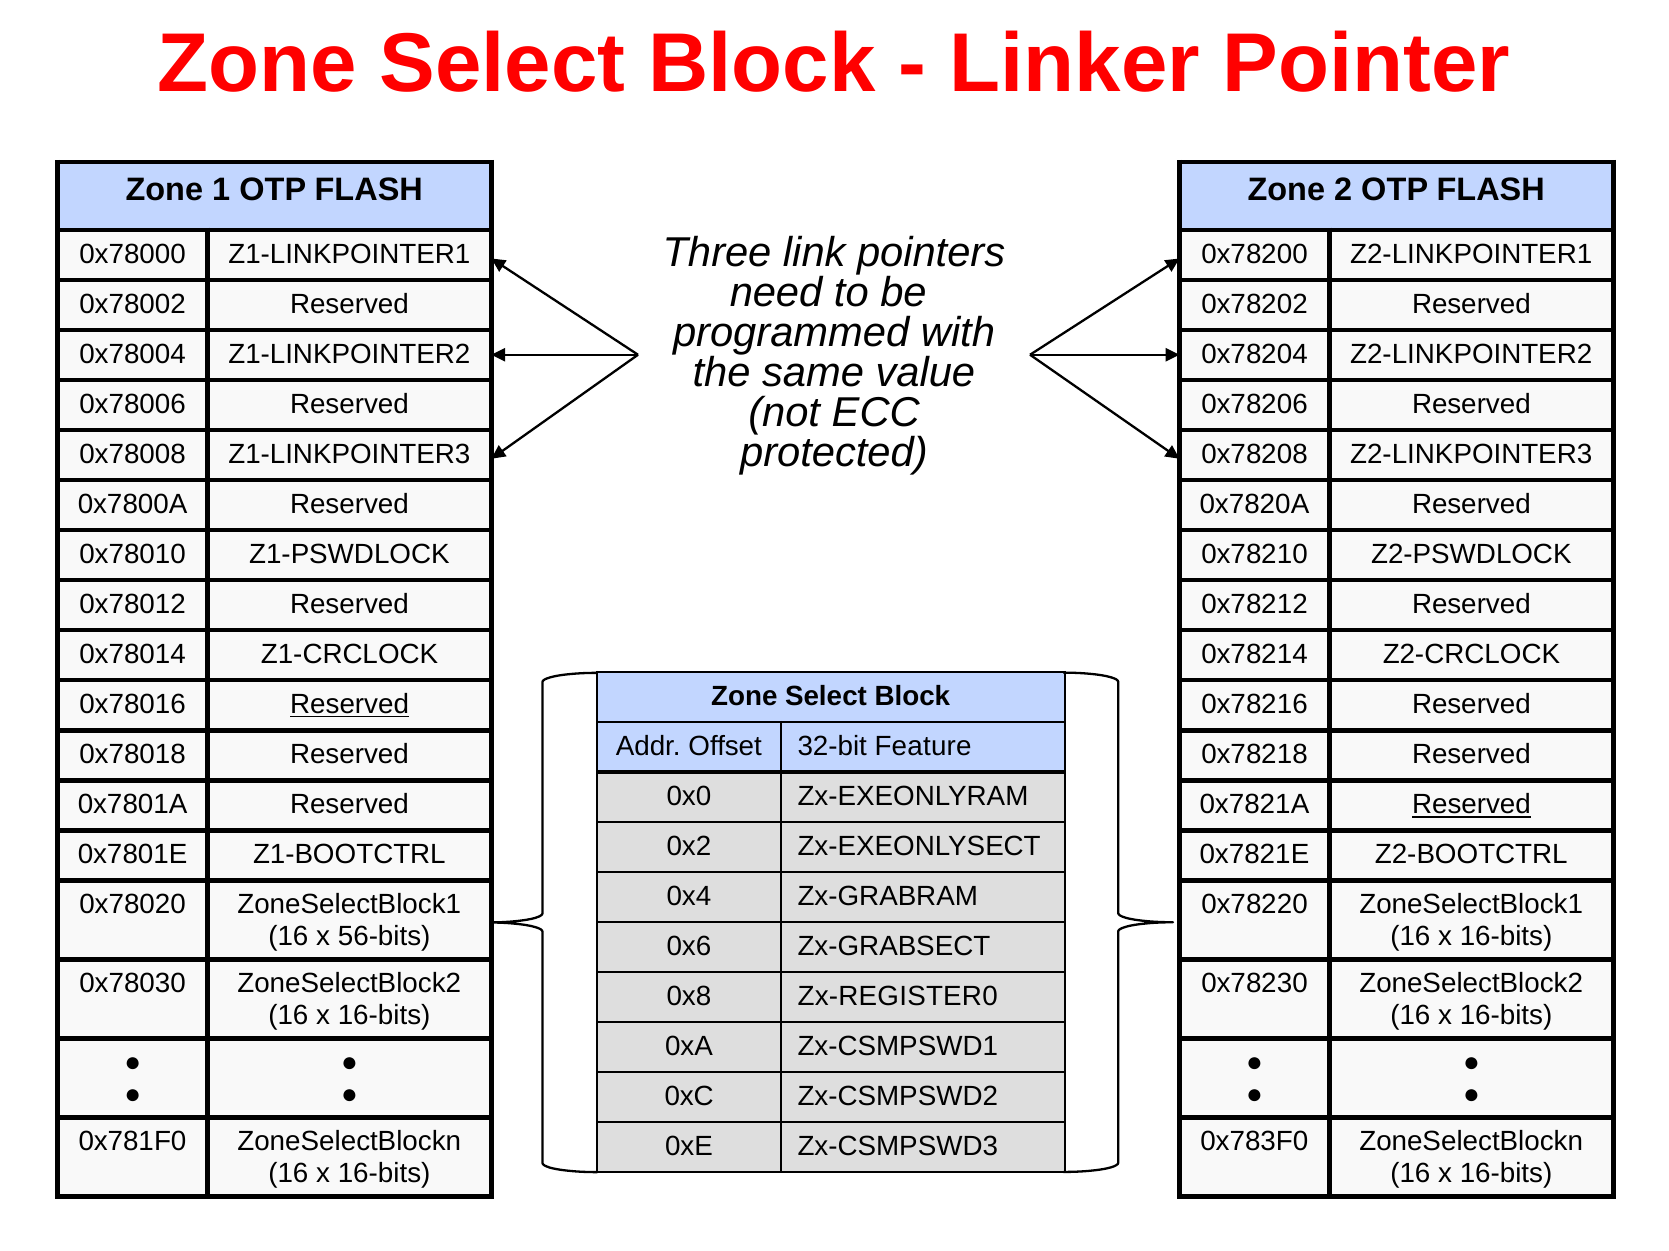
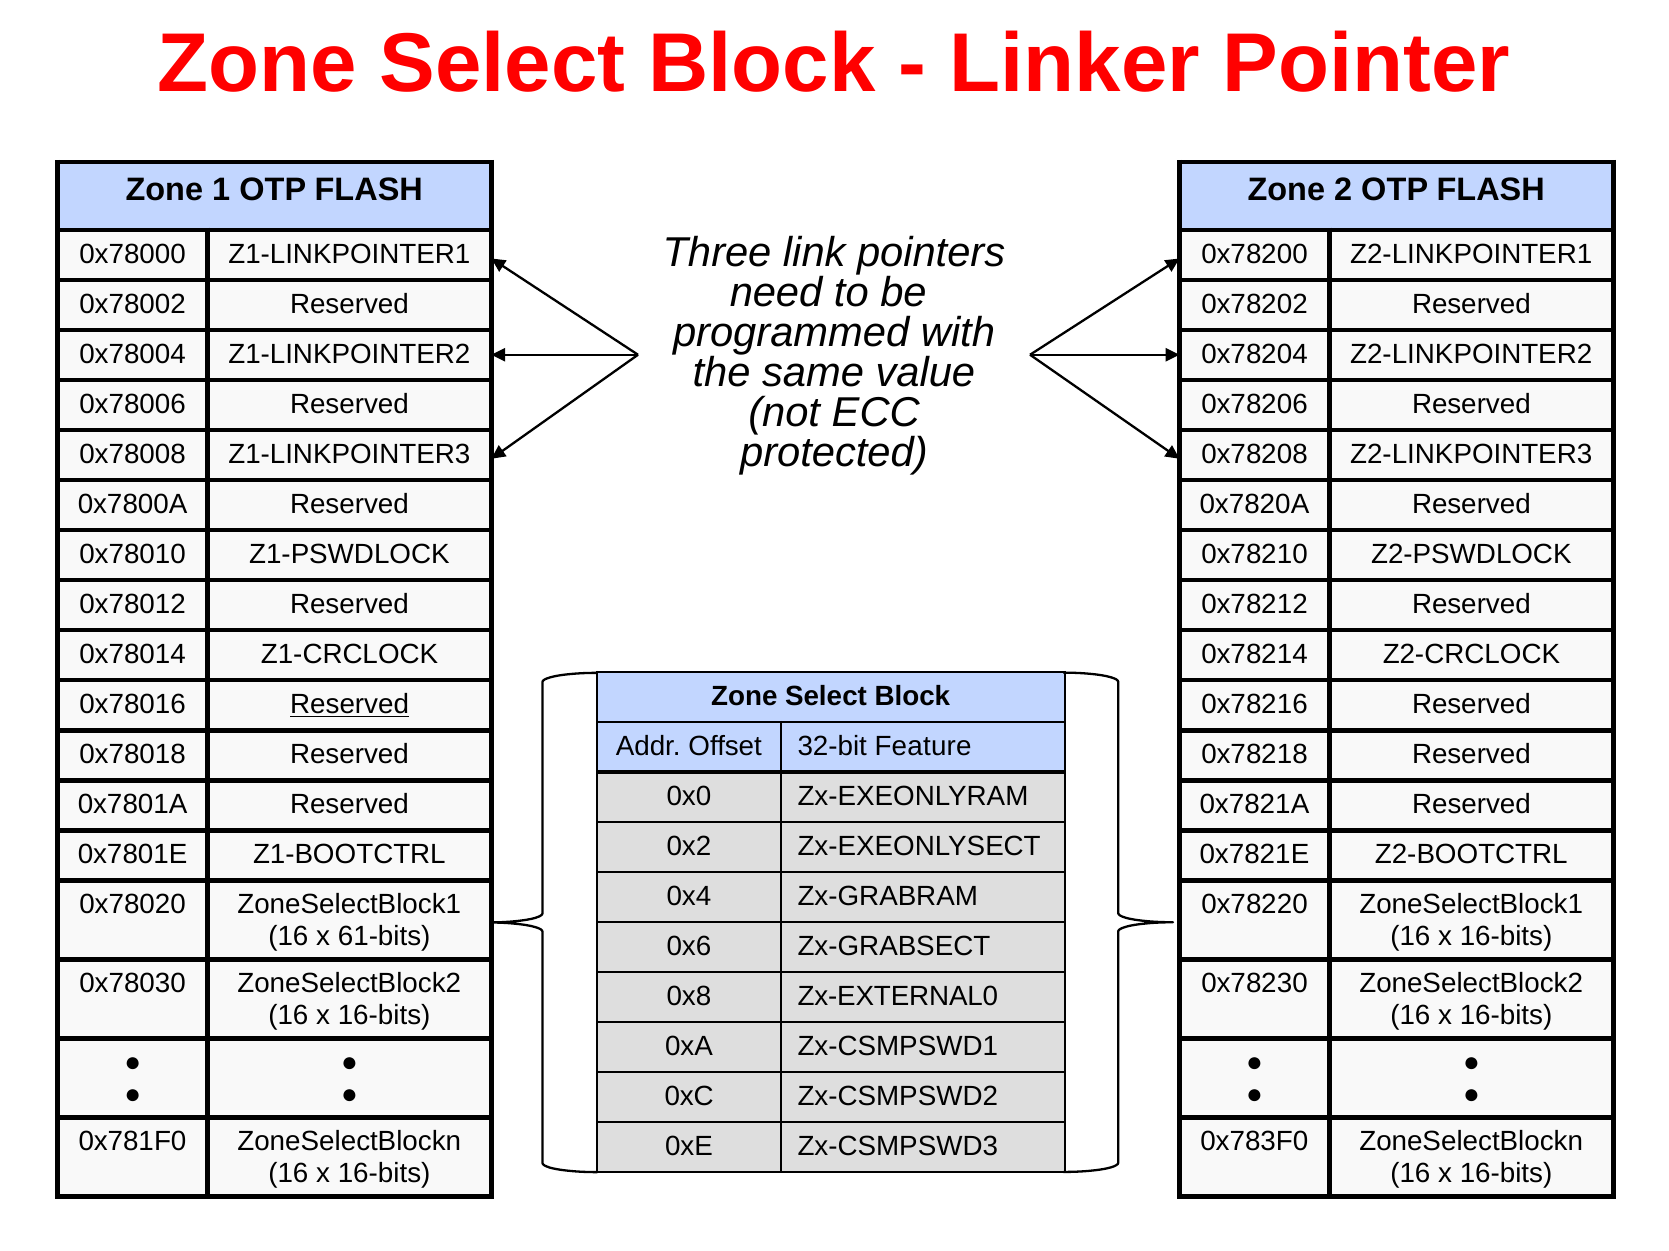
Reserved at (1471, 805) underline: present -> none
56-bits: 56-bits -> 61-bits
Zx-REGISTER0: Zx-REGISTER0 -> Zx-EXTERNAL0
